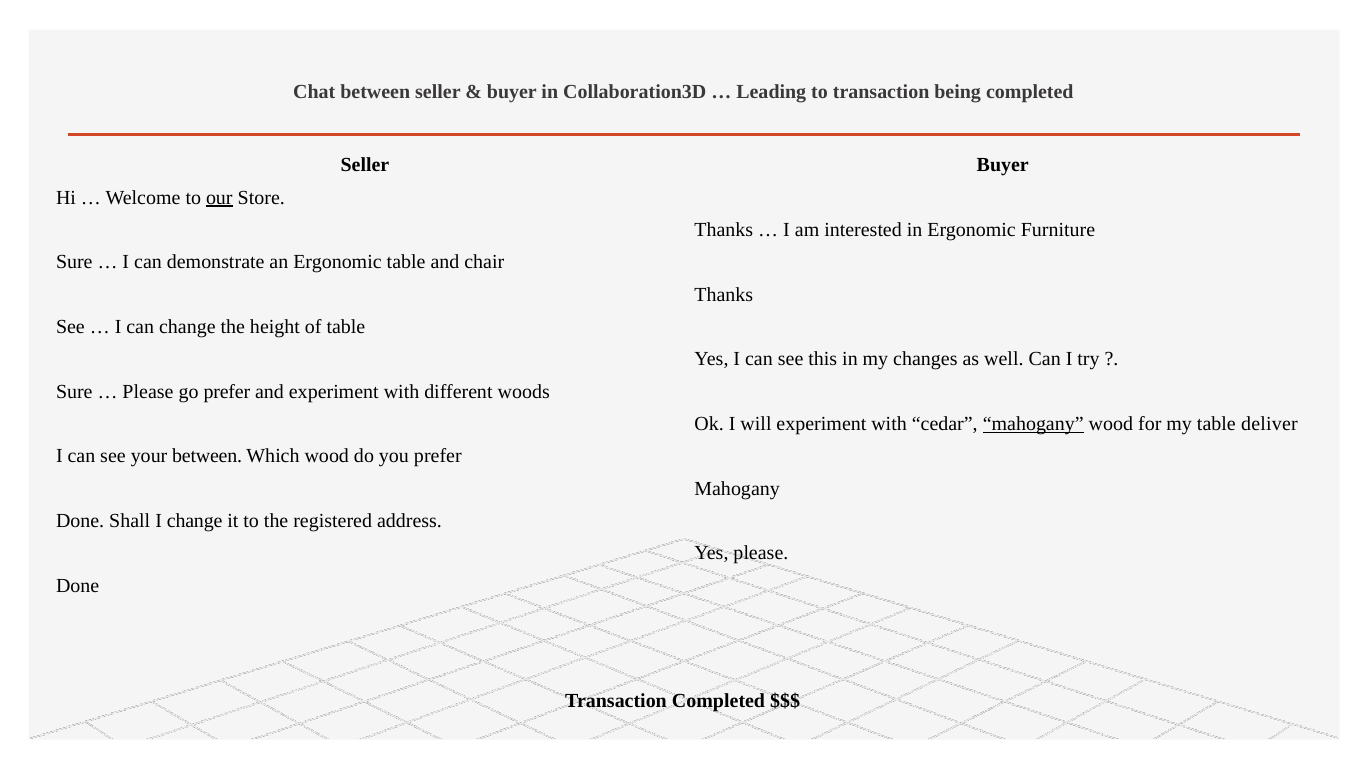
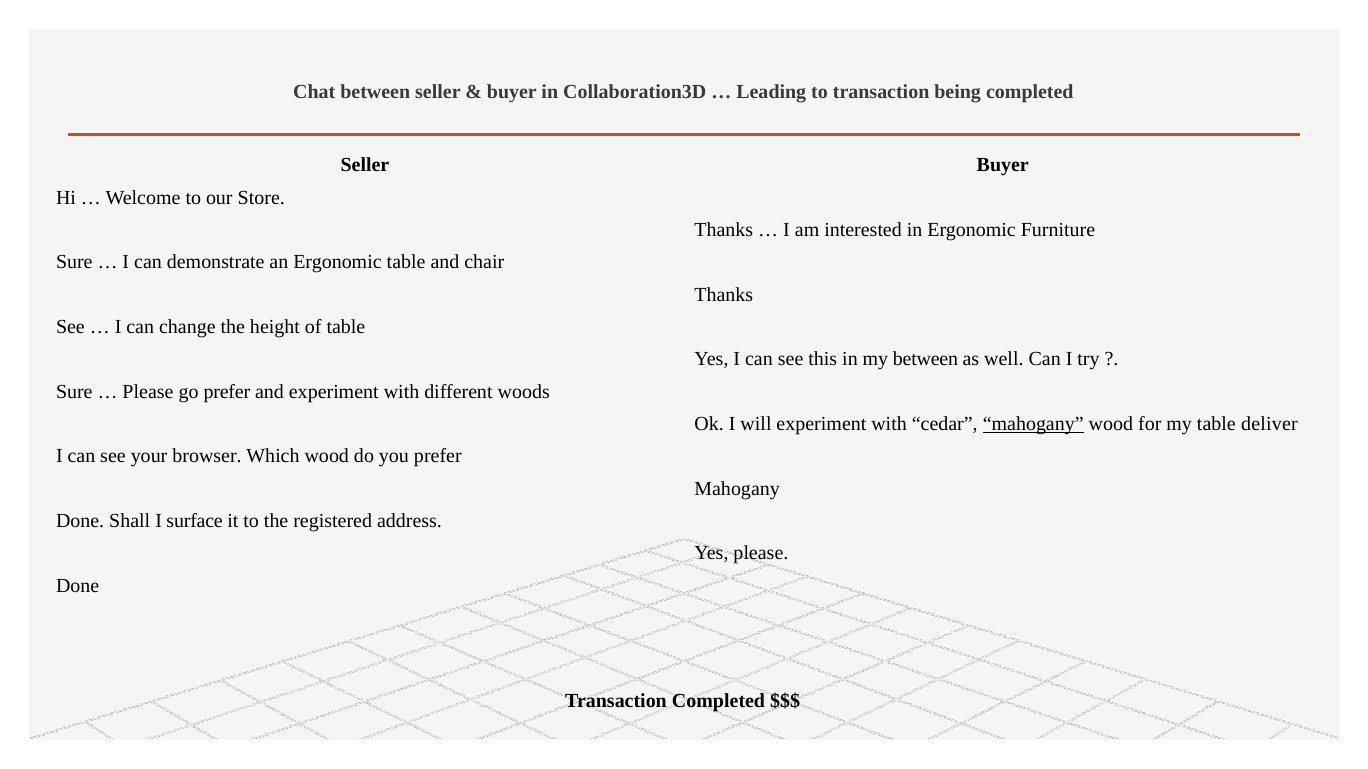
our underline: present -> none
my changes: changes -> between
your between: between -> browser
I change: change -> surface
